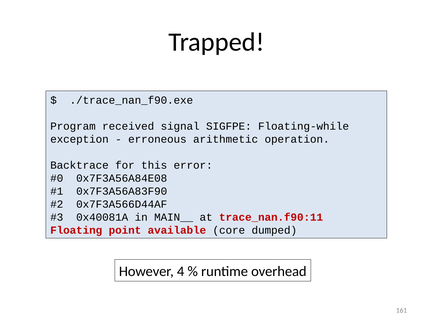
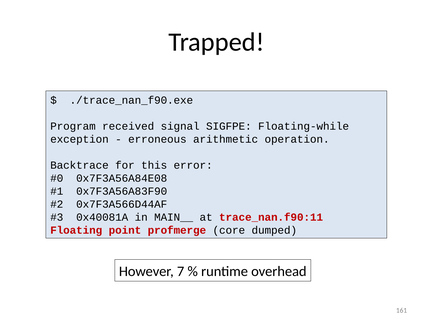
available: available -> profmerge
4: 4 -> 7
